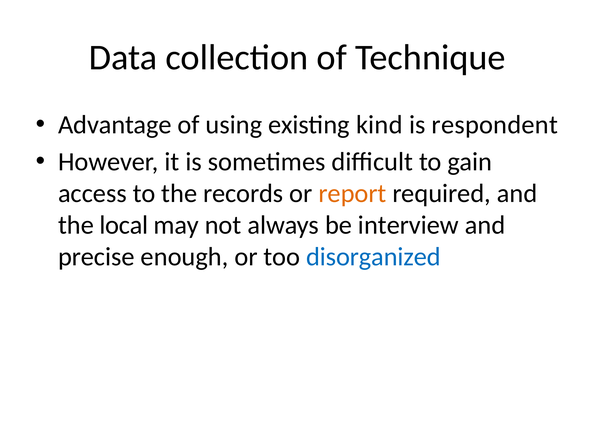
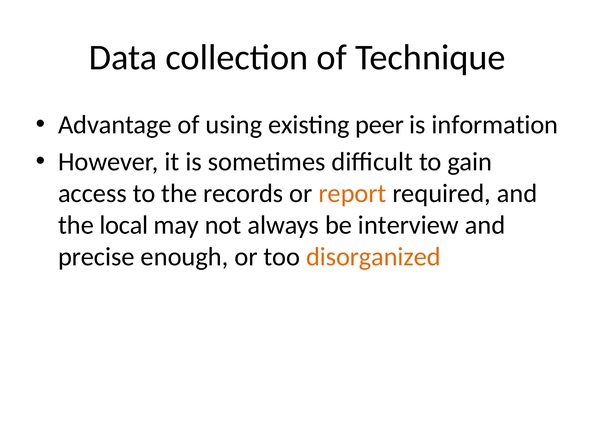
kind: kind -> peer
respondent: respondent -> information
disorganized colour: blue -> orange
